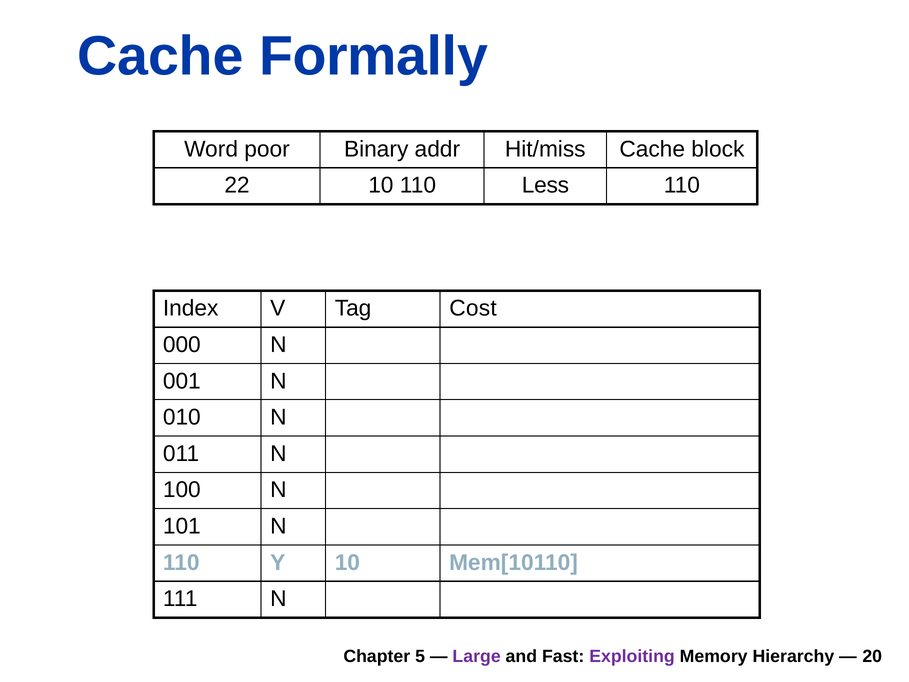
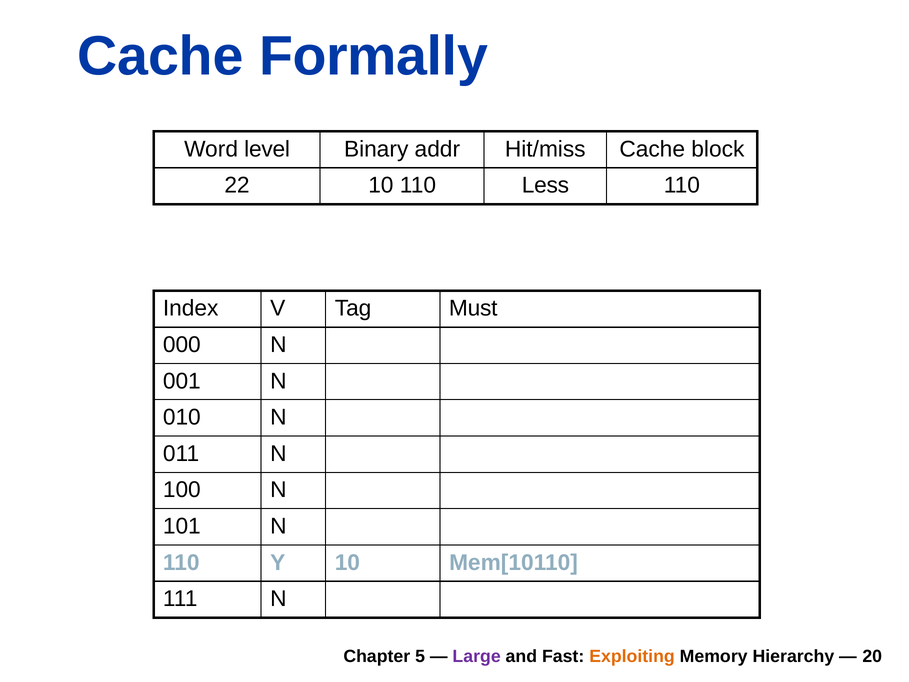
poor: poor -> level
Cost: Cost -> Must
Exploiting colour: purple -> orange
